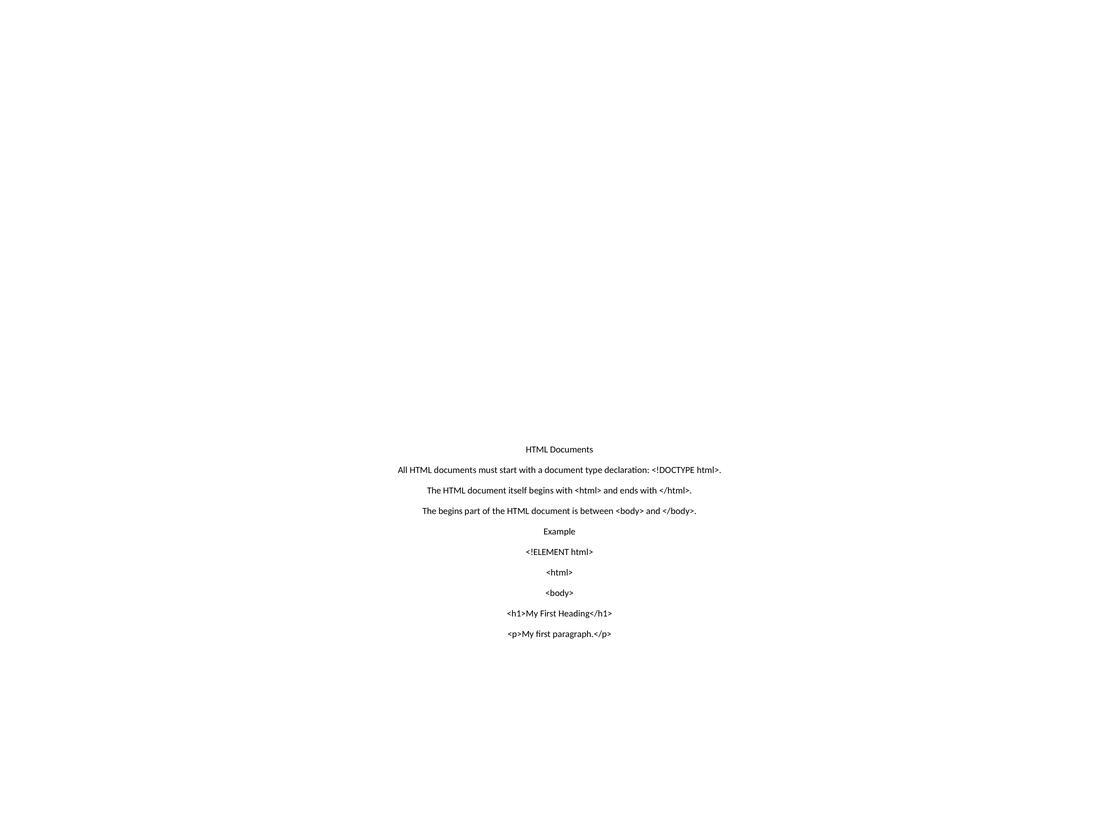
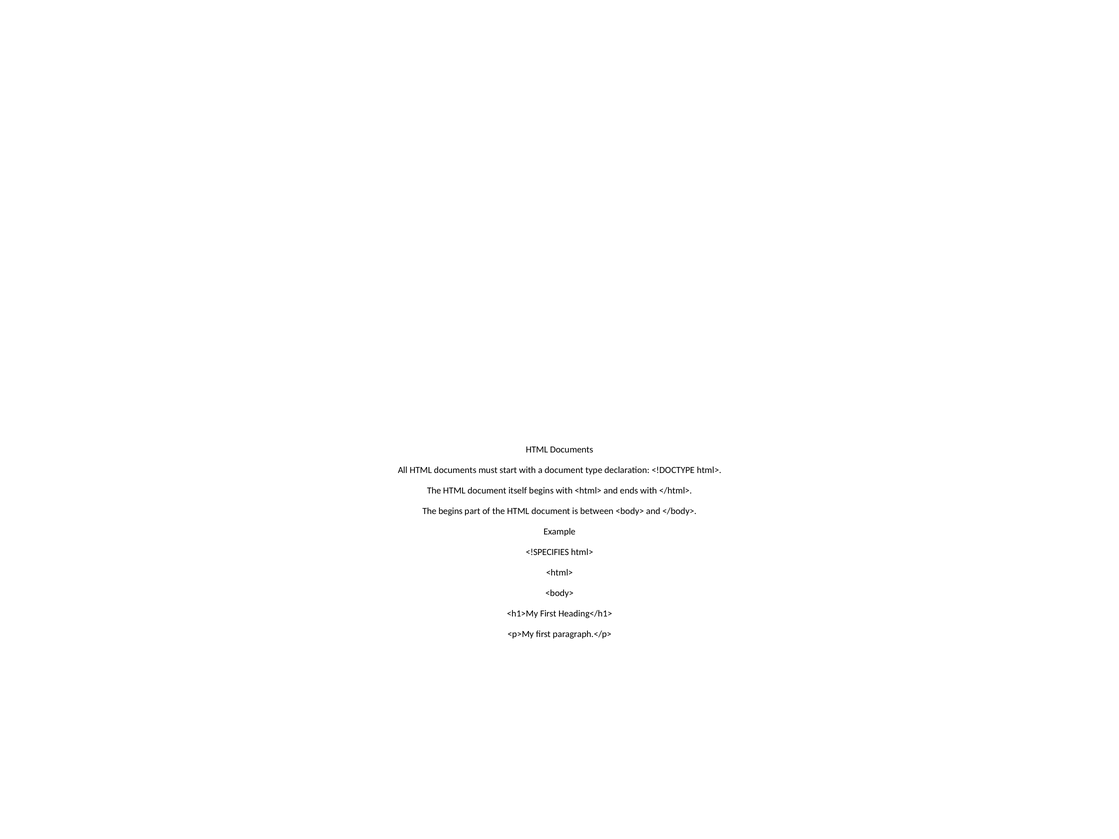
<!ELEMENT: <!ELEMENT -> <!SPECIFIES
